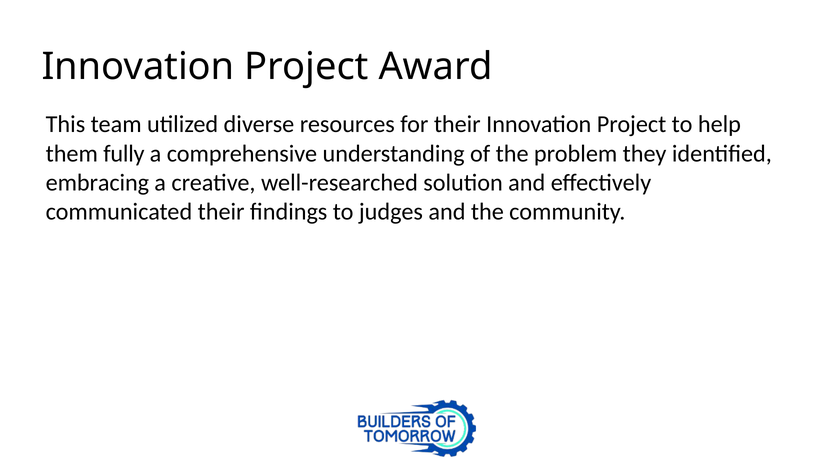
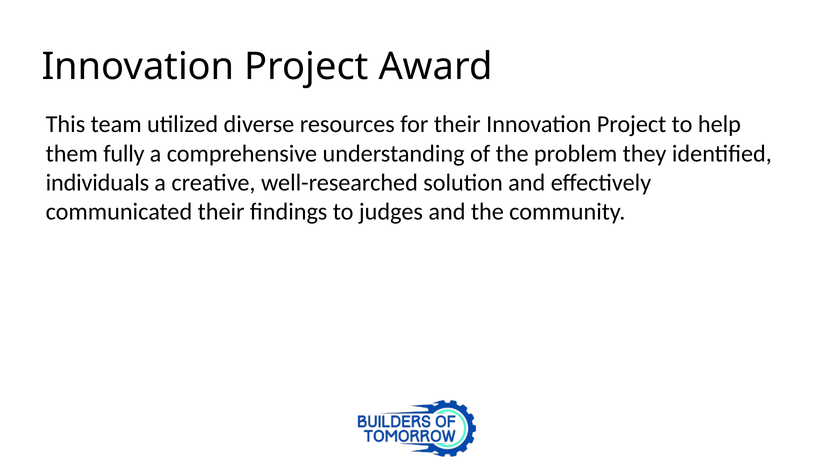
embracing: embracing -> individuals
